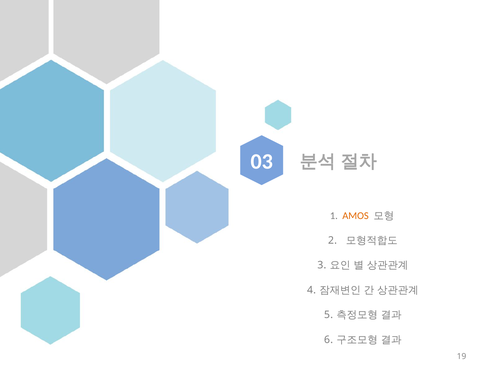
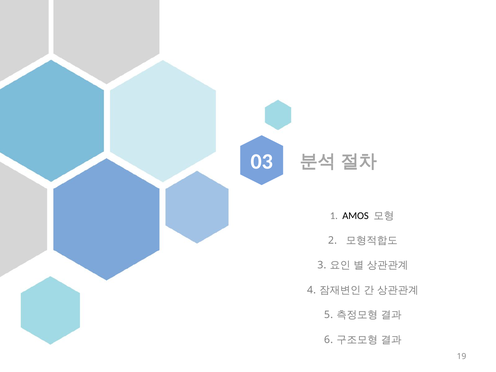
AMOS colour: orange -> black
